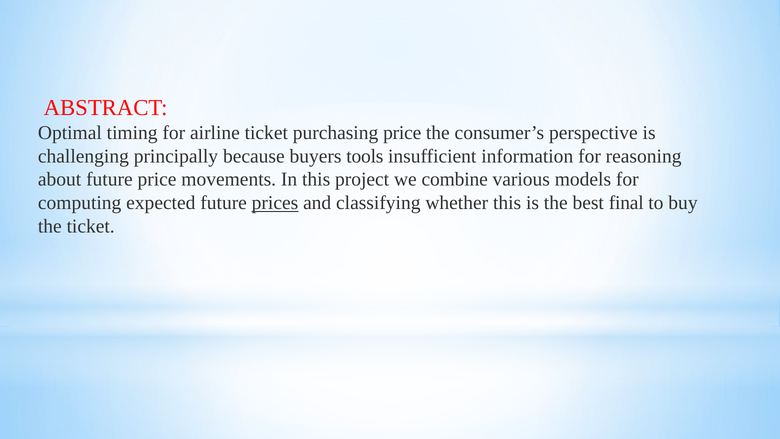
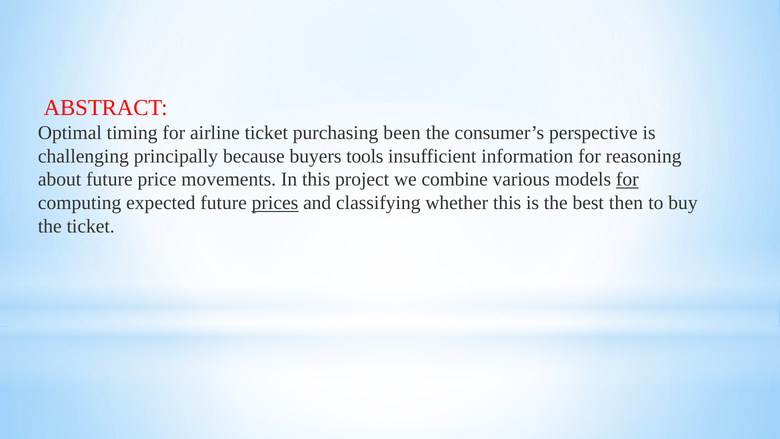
purchasing price: price -> been
for at (627, 179) underline: none -> present
final: final -> then
